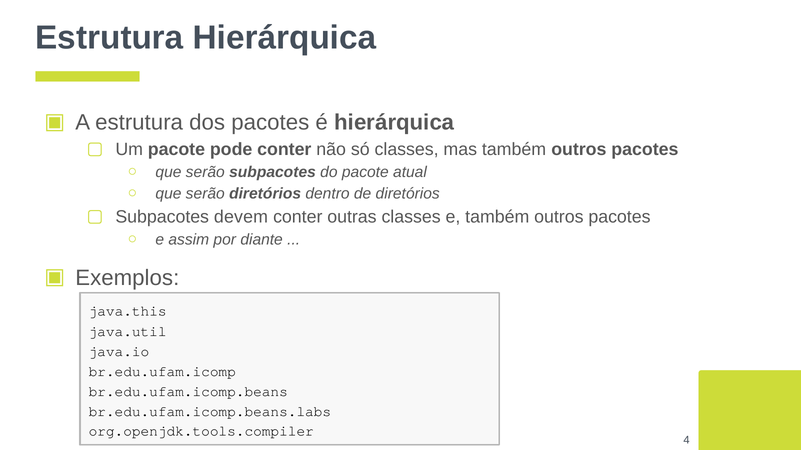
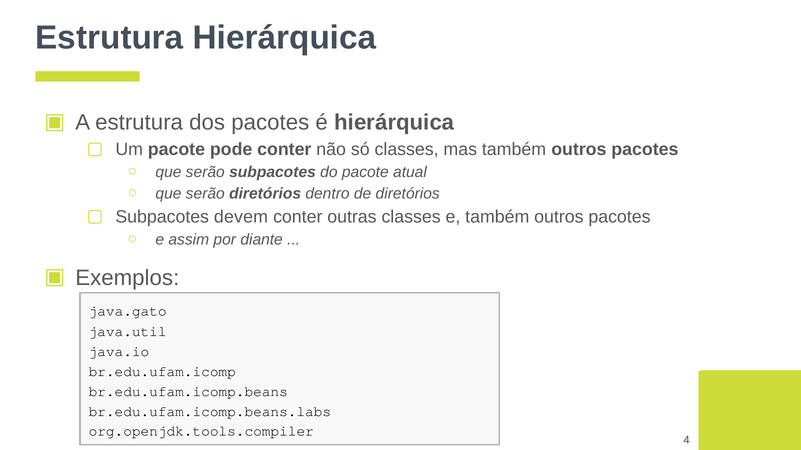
java.this: java.this -> java.gato
